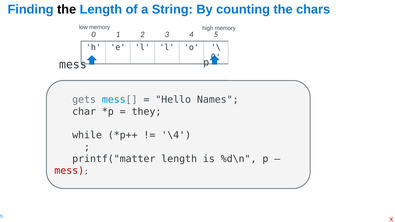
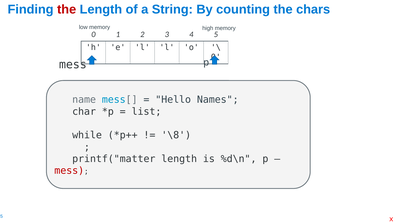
the at (67, 9) colour: black -> red
gets: gets -> name
they: they -> list
\4: \4 -> \8
